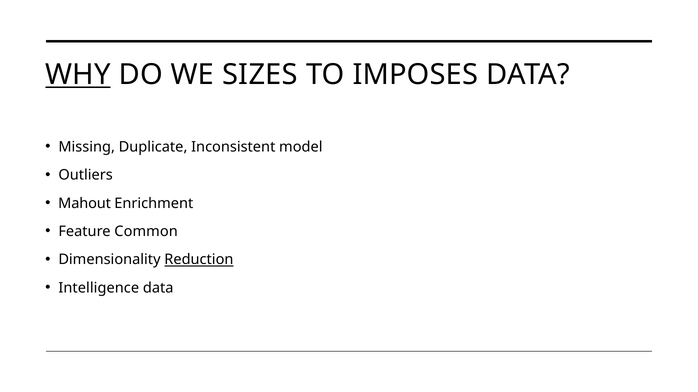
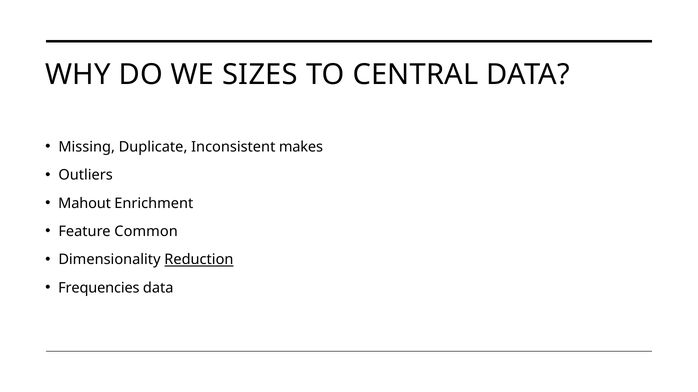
WHY underline: present -> none
IMPOSES: IMPOSES -> CENTRAL
model: model -> makes
Intelligence: Intelligence -> Frequencies
